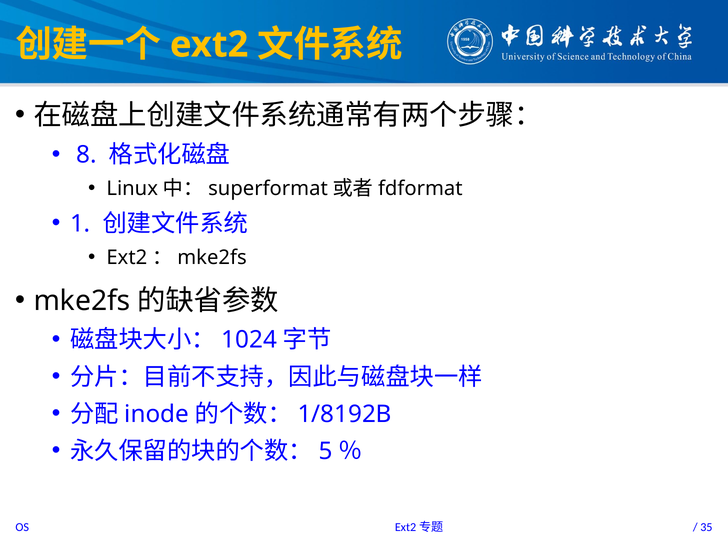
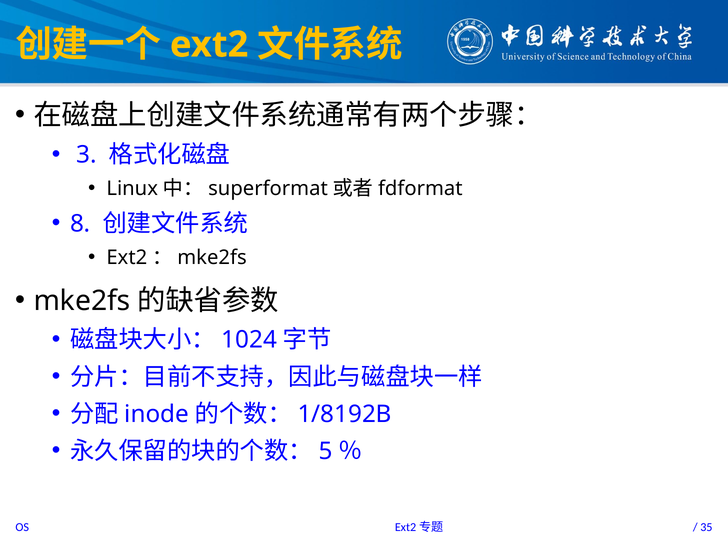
8: 8 -> 3
1: 1 -> 8
